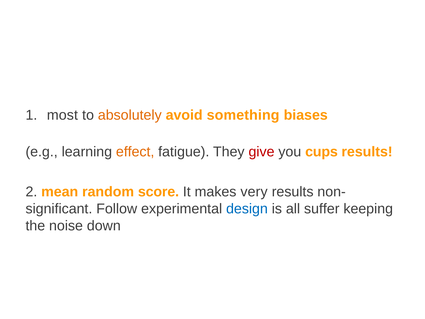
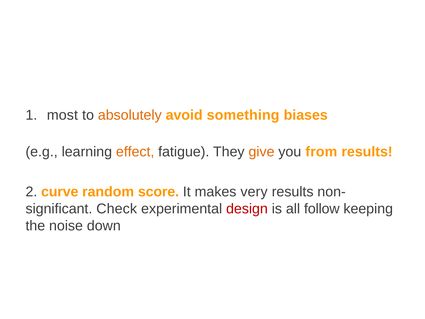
give colour: red -> orange
cups: cups -> from
mean: mean -> curve
Follow: Follow -> Check
design colour: blue -> red
suffer: suffer -> follow
